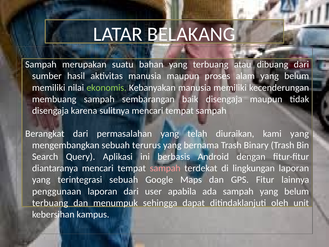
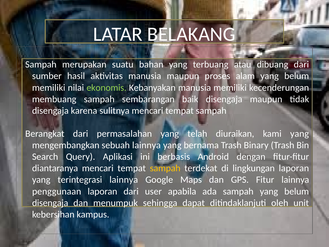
sebuah terurus: terurus -> lainnya
sampah at (165, 168) colour: pink -> yellow
terintegrasi sebuah: sebuah -> lainnya
terbuang at (50, 203): terbuang -> disengaja
